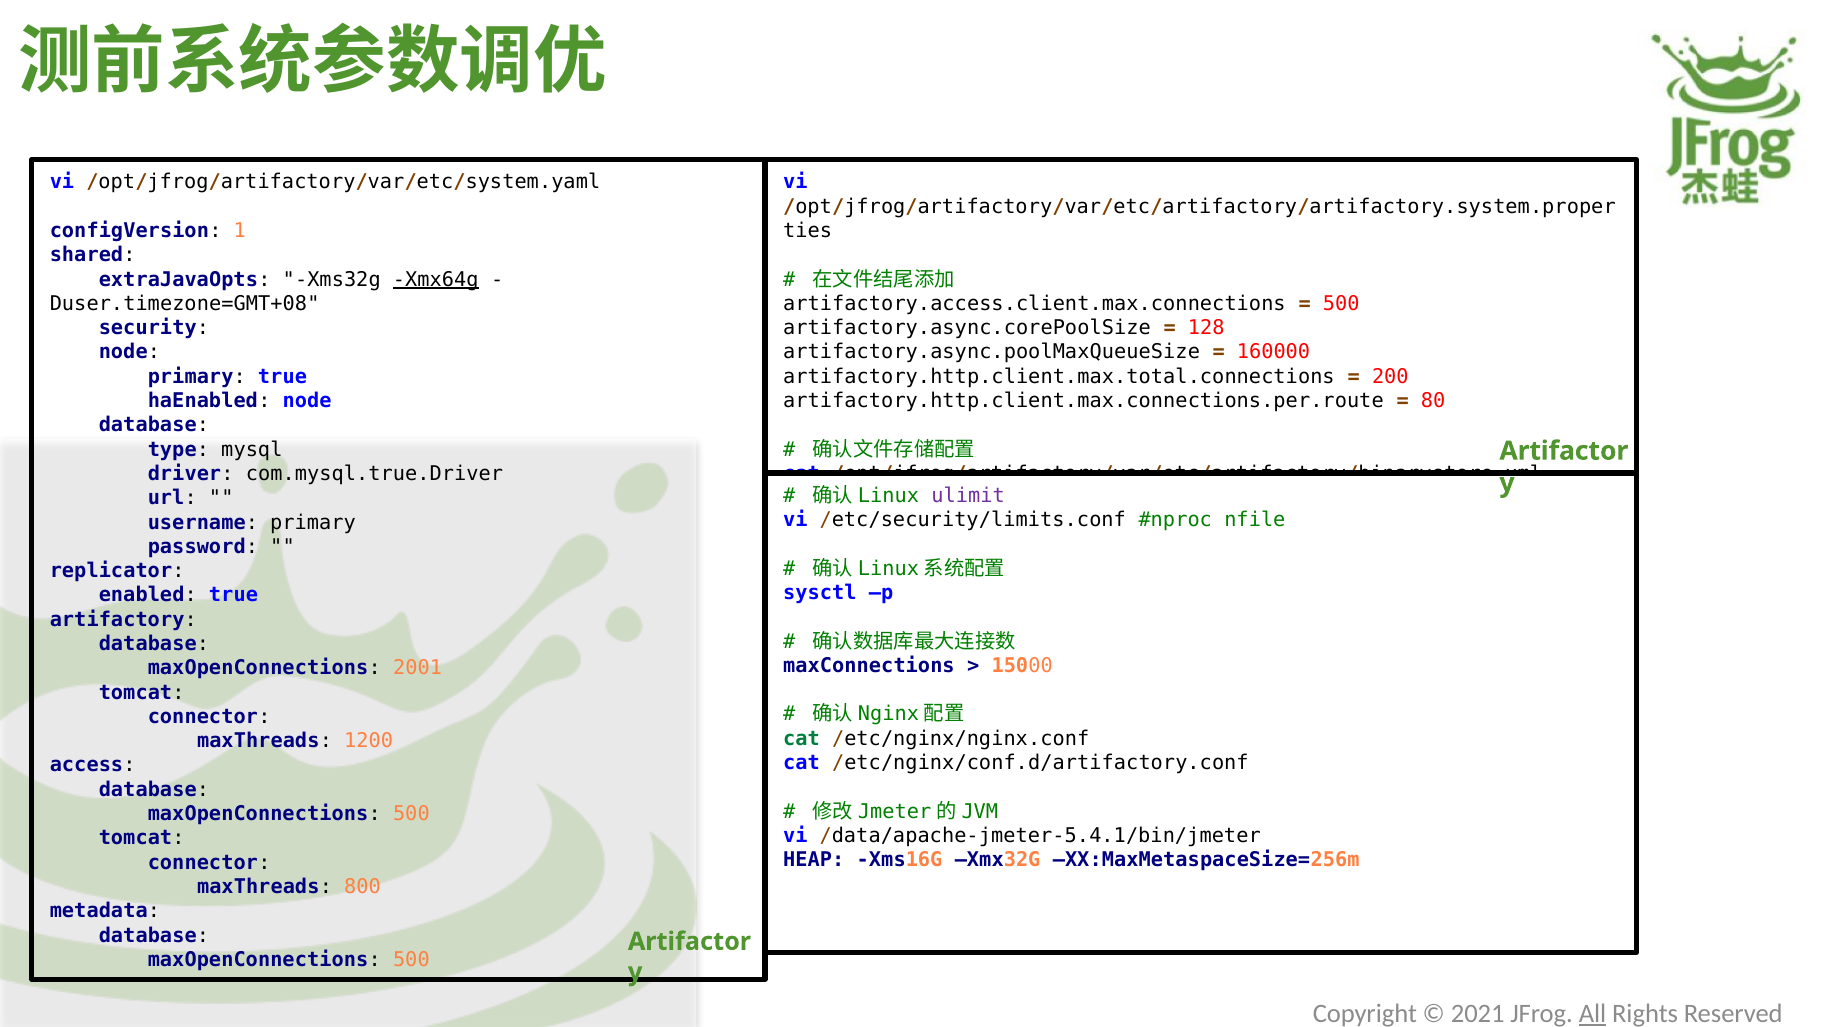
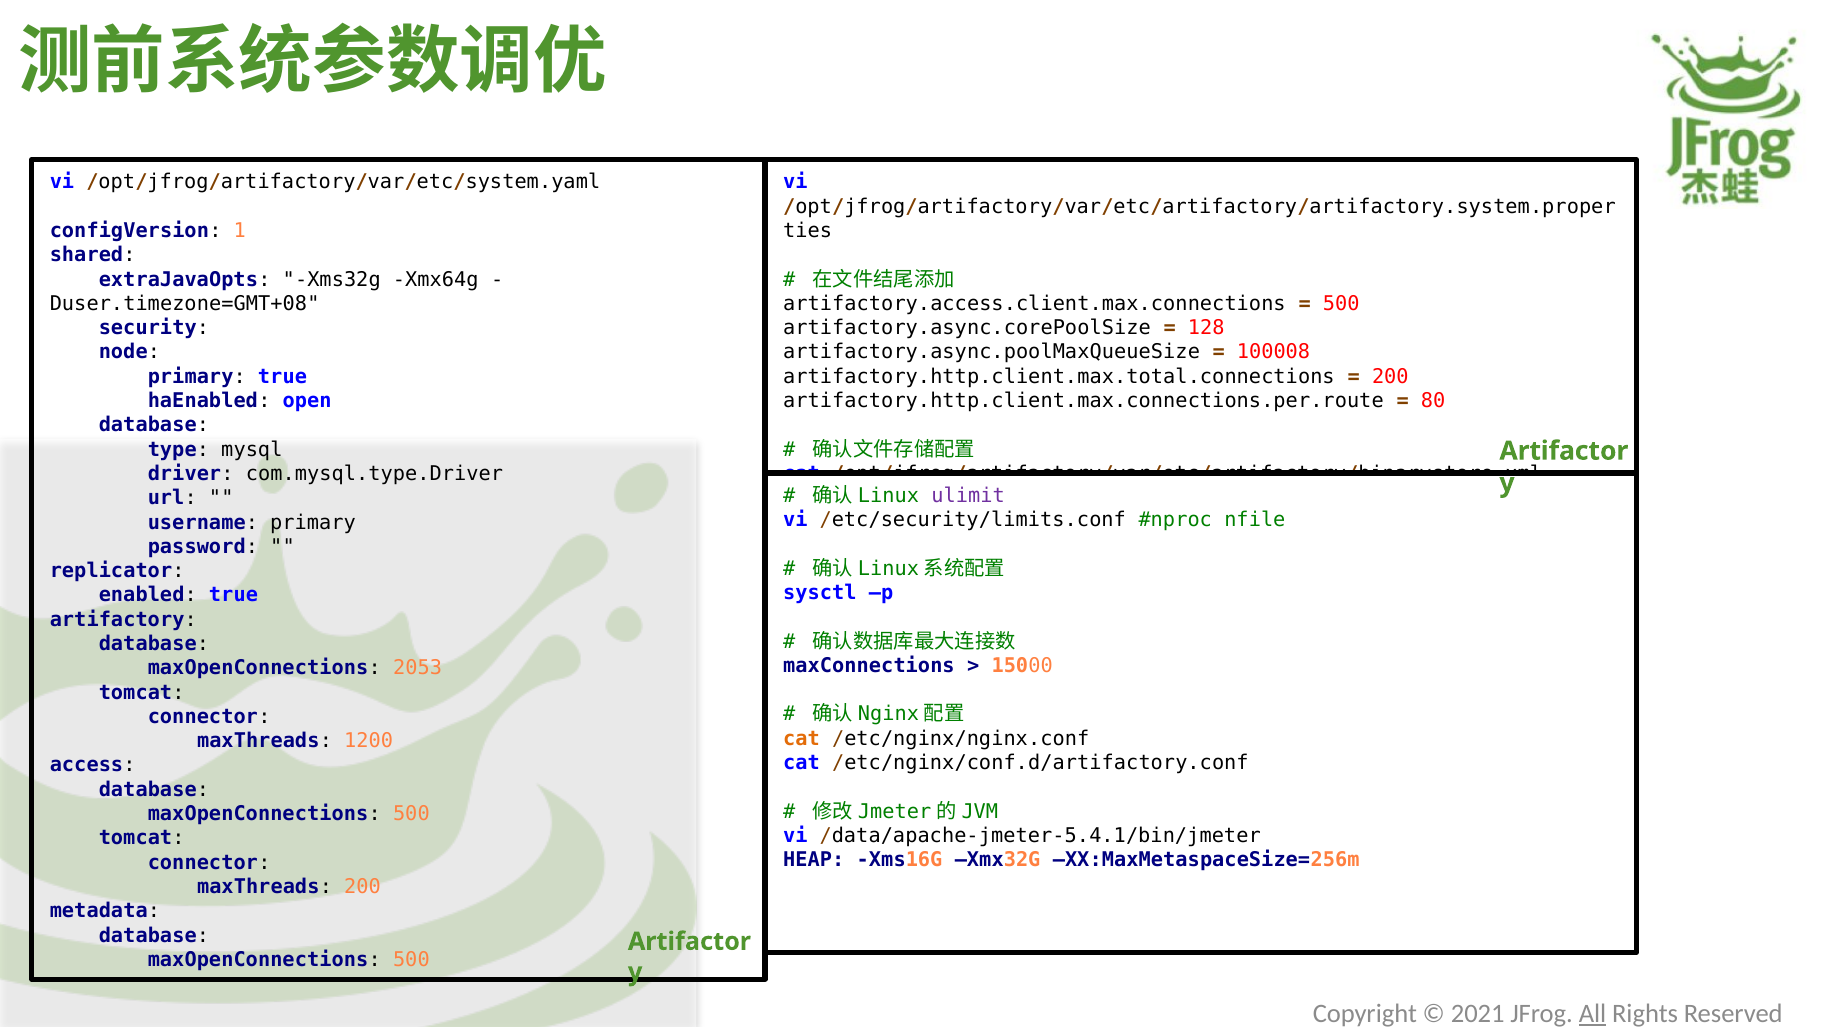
Xmx64g underline: present -> none
160000: 160000 -> 100008
haEnabled node: node -> open
com.mysql.true.Driver: com.mysql.true.Driver -> com.mysql.type.Driver
2001: 2001 -> 2053
cat at (801, 739) colour: green -> orange
maxThreads 800: 800 -> 200
